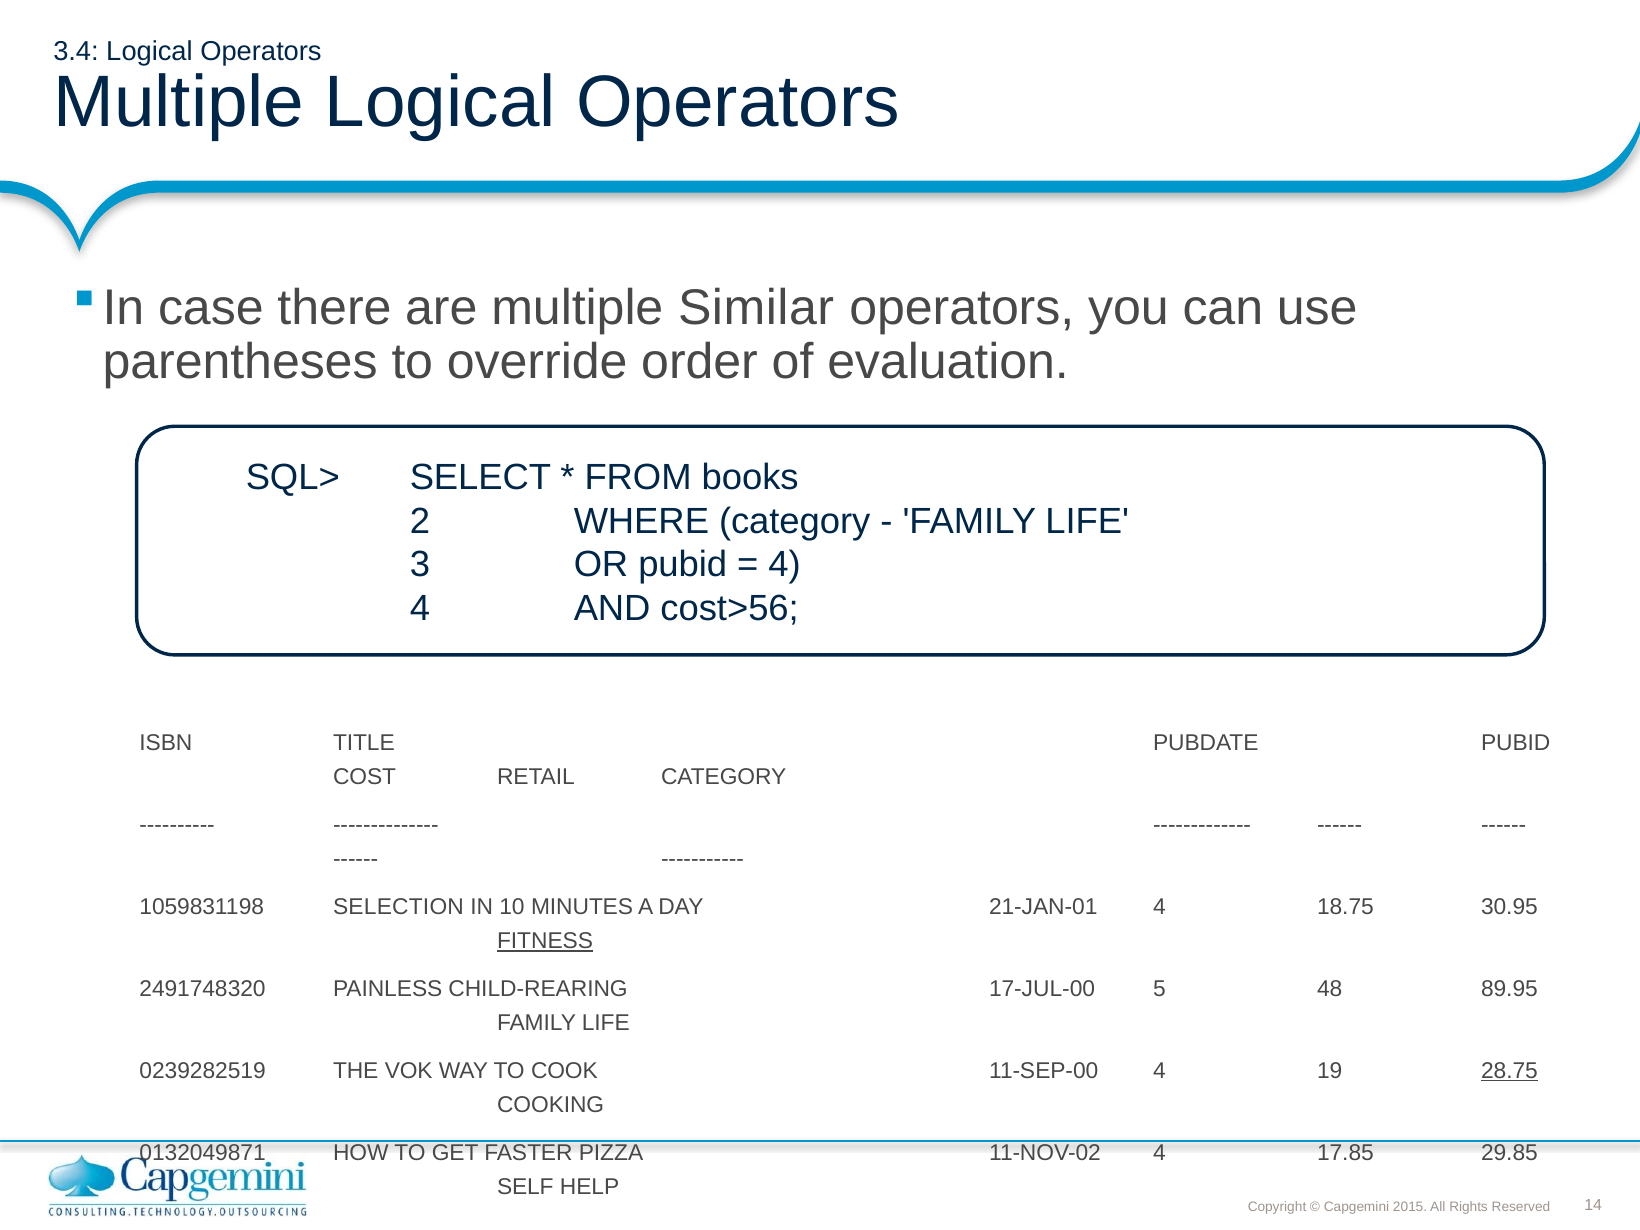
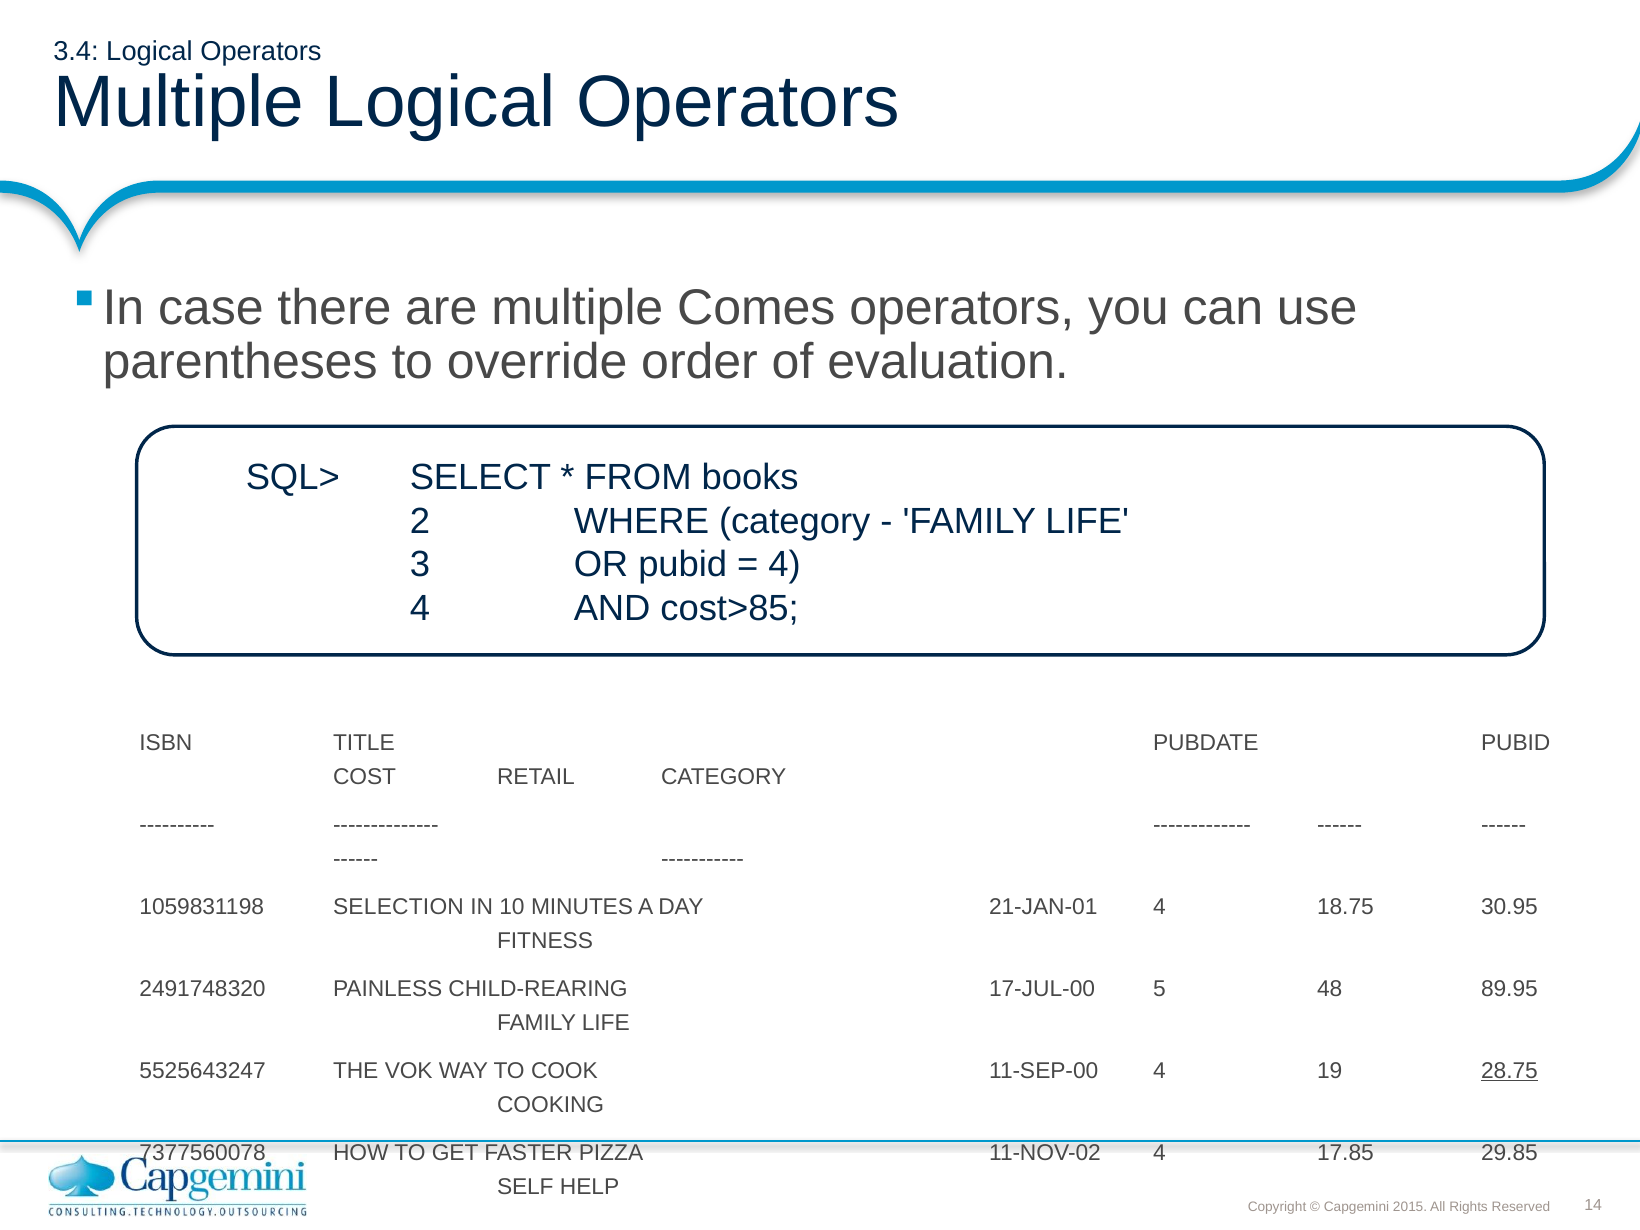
Similar: Similar -> Comes
cost>56: cost>56 -> cost>85
FITNESS underline: present -> none
0239282519: 0239282519 -> 5525643247
0132049871: 0132049871 -> 7377560078
